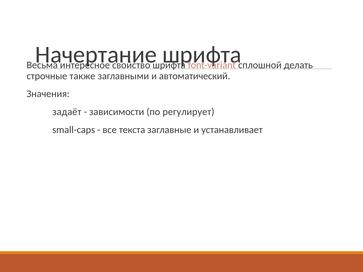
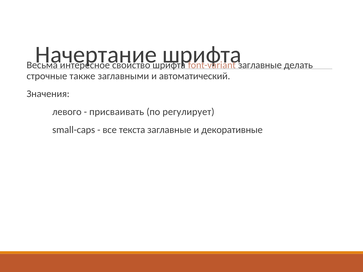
сплошной at (260, 65): сплошной -> заглавные
задаёт: задаёт -> левого
зависимости: зависимости -> присваивать
устанавливает: устанавливает -> декоративные
